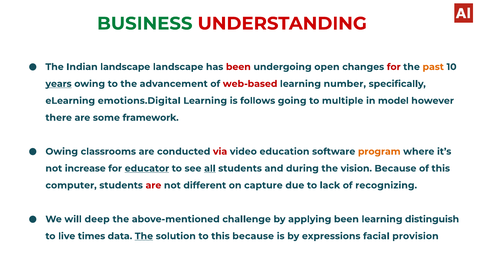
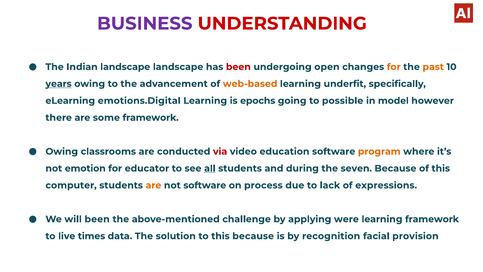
BUSINESS colour: green -> purple
for at (394, 67) colour: red -> orange
web-based colour: red -> orange
number: number -> underfit
follows: follows -> epochs
multiple: multiple -> possible
increase: increase -> emotion
educator underline: present -> none
vision: vision -> seven
are at (153, 185) colour: red -> orange
not different: different -> software
capture: capture -> process
recognizing: recognizing -> expressions
will deep: deep -> been
applying been: been -> were
learning distinguish: distinguish -> framework
The at (144, 236) underline: present -> none
expressions: expressions -> recognition
